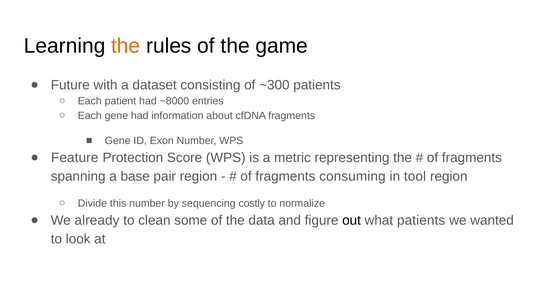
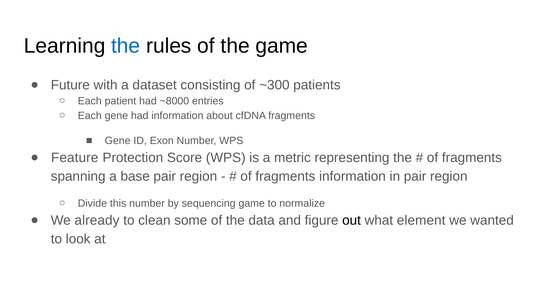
the at (126, 46) colour: orange -> blue
fragments consuming: consuming -> information
in tool: tool -> pair
sequencing costly: costly -> game
what patients: patients -> element
